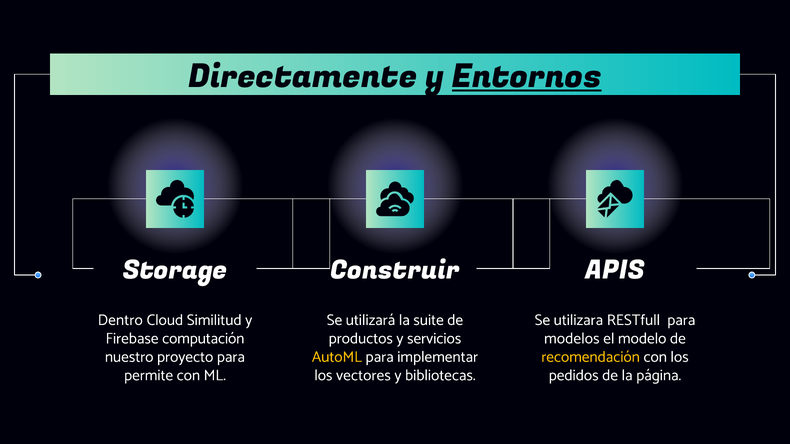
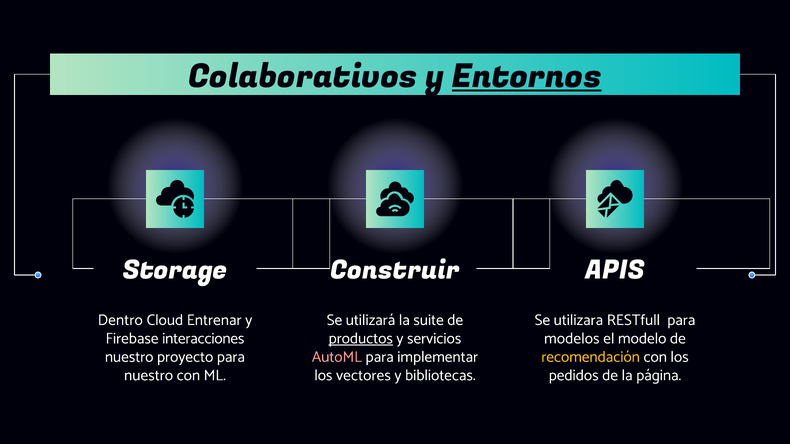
Directamente: Directamente -> Colaborativos
Similitud: Similitud -> Entrenar
computación: computación -> interacciones
productos underline: none -> present
AutoML colour: yellow -> pink
permite at (149, 375): permite -> nuestro
